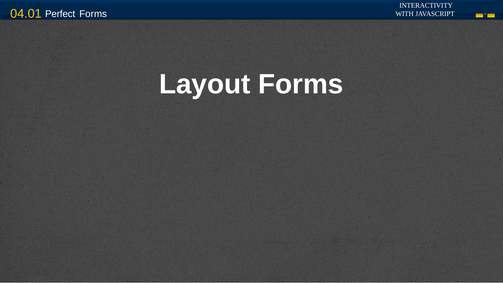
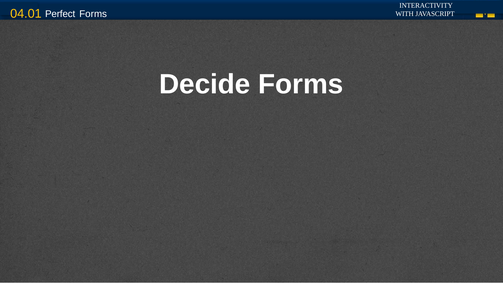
Layout: Layout -> Decide
